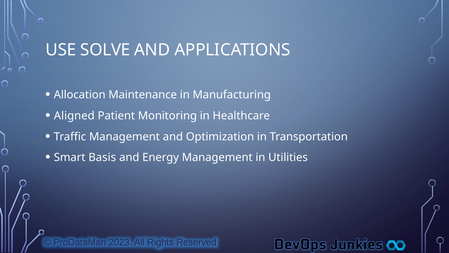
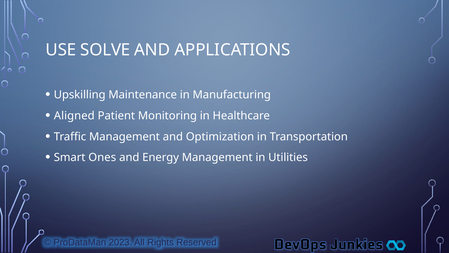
Allocation: Allocation -> Upskilling
Basis: Basis -> Ones
